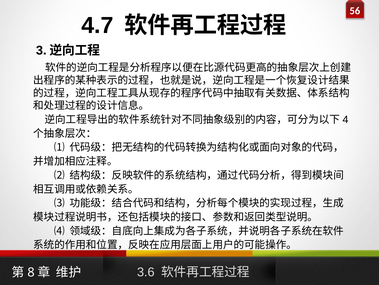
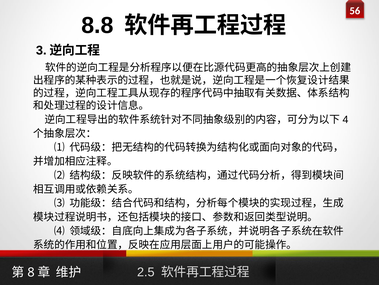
4.7: 4.7 -> 8.8
3.6: 3.6 -> 2.5
